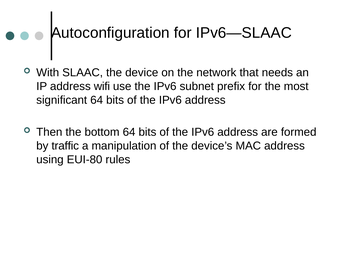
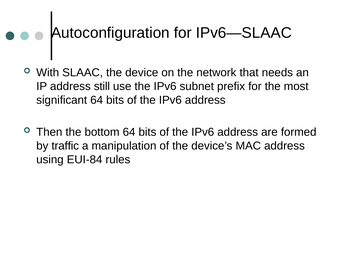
wifi: wifi -> still
EUI-80: EUI-80 -> EUI-84
